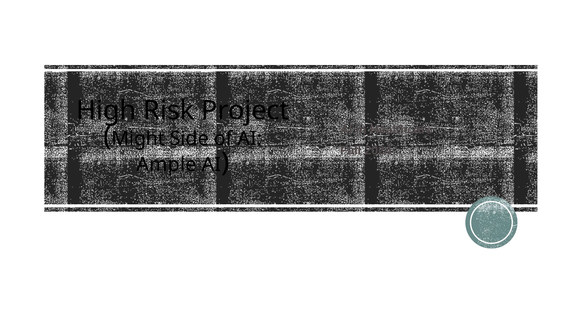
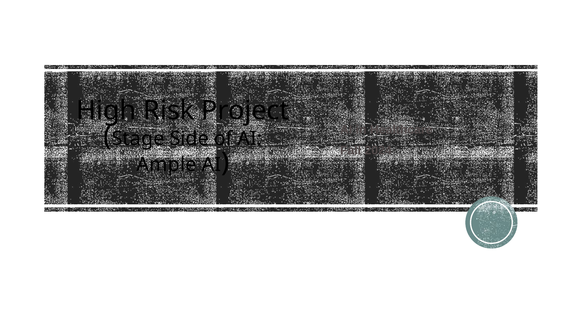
Might: Might -> Stage
